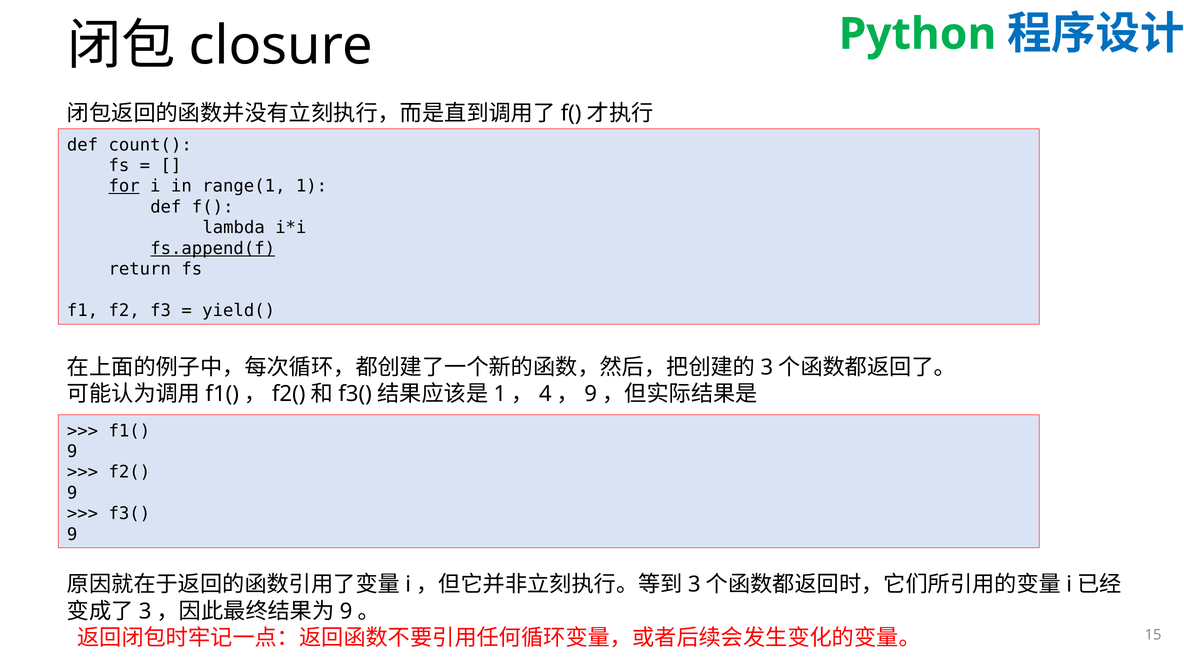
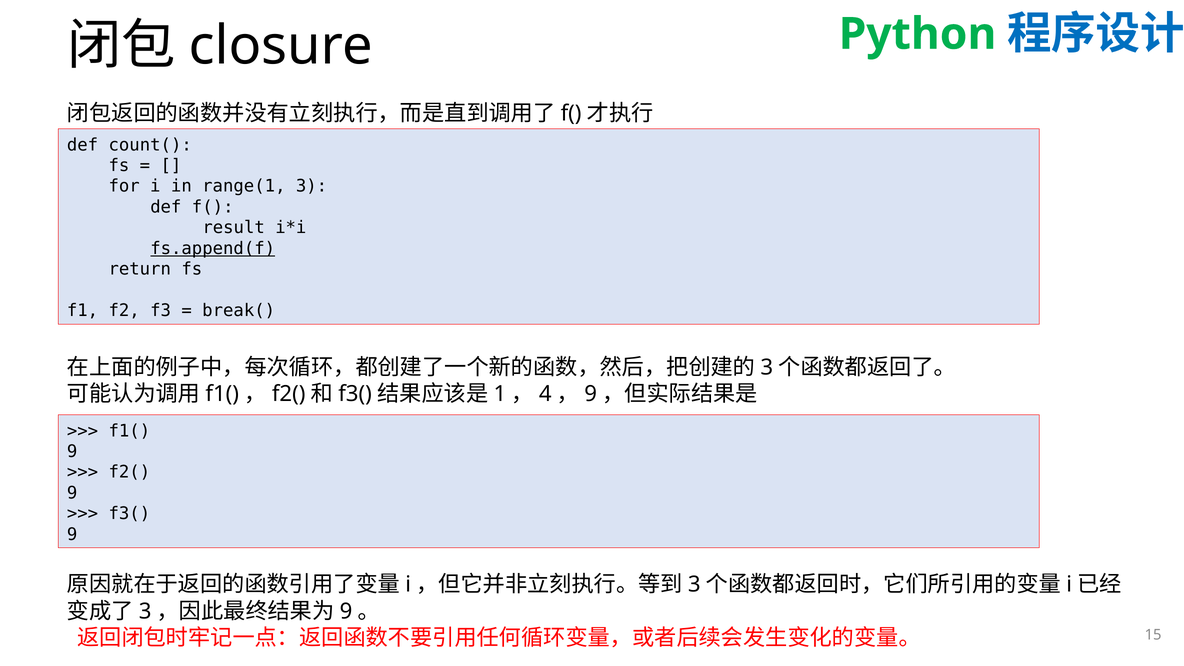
for underline: present -> none
1: 1 -> 3
lambda: lambda -> result
yield(: yield( -> break(
